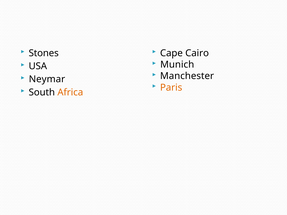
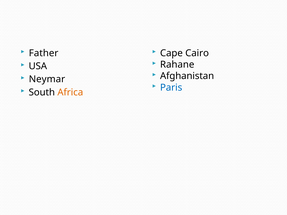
Stones: Stones -> Father
Munich: Munich -> Rahane
Manchester: Manchester -> Afghanistan
Paris colour: orange -> blue
